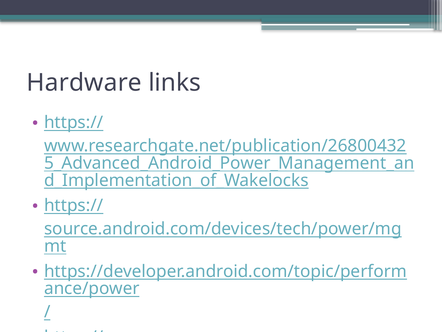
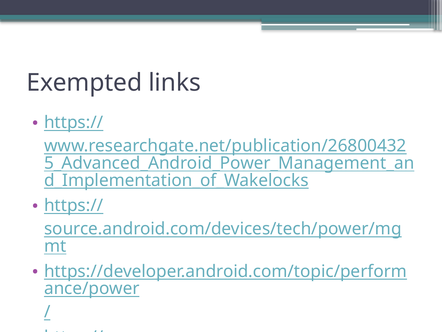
Hardware: Hardware -> Exempted
